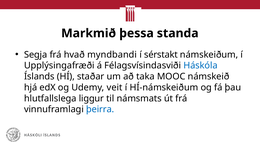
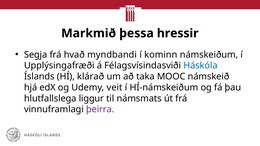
standa: standa -> hressir
sérstakt: sérstakt -> kominn
staðar: staðar -> klárað
þeirra colour: blue -> purple
